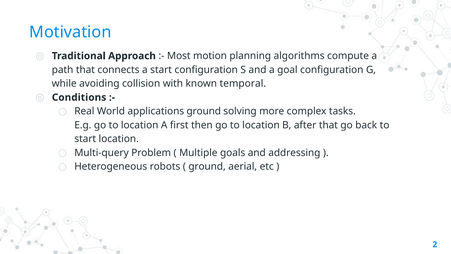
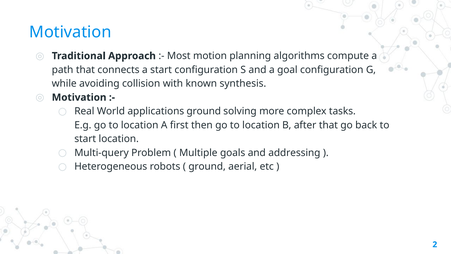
temporal: temporal -> synthesis
Conditions at (79, 97): Conditions -> Motivation
